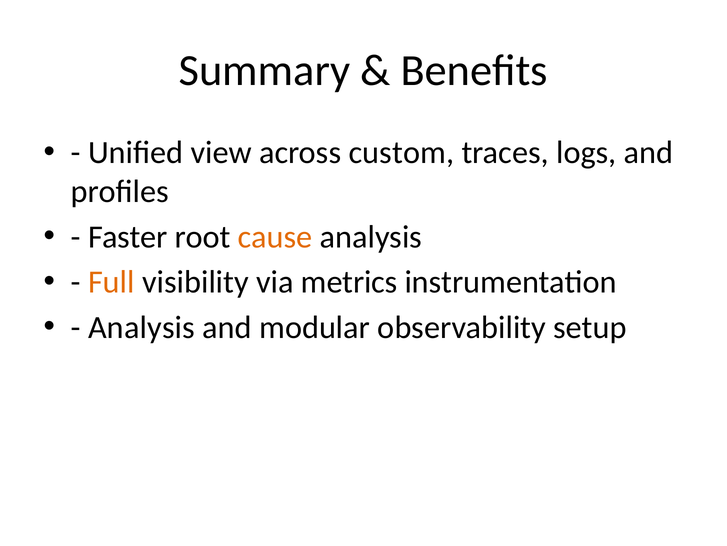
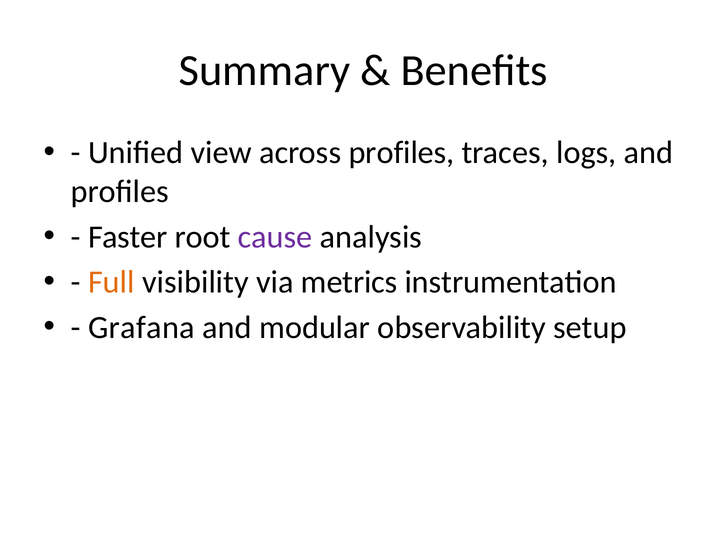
across custom: custom -> profiles
cause colour: orange -> purple
Analysis at (142, 327): Analysis -> Grafana
